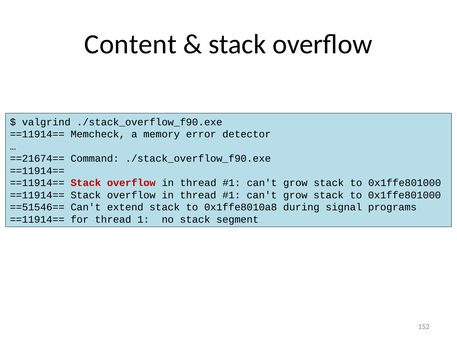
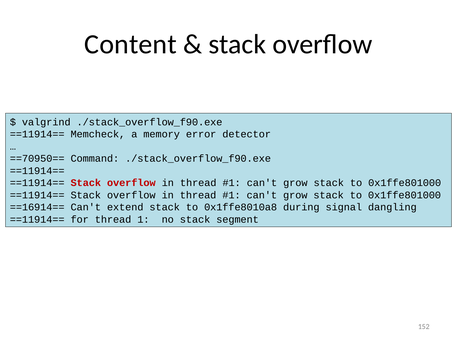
==21674==: ==21674== -> ==70950==
==51546==: ==51546== -> ==16914==
programs: programs -> dangling
